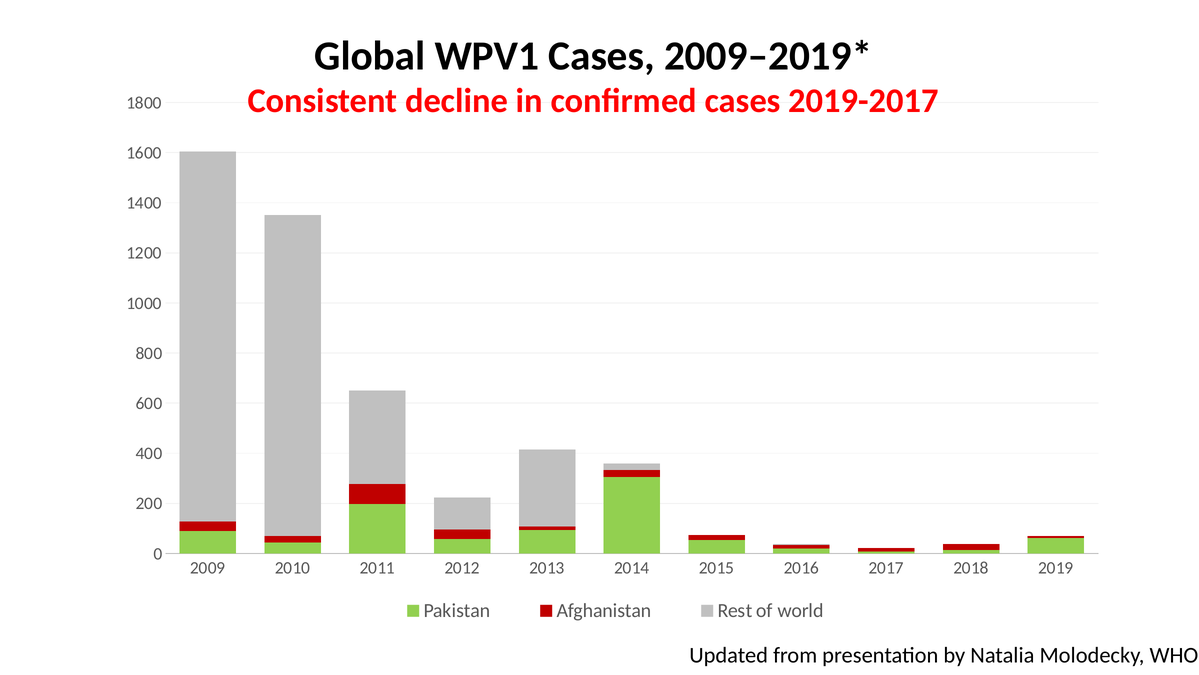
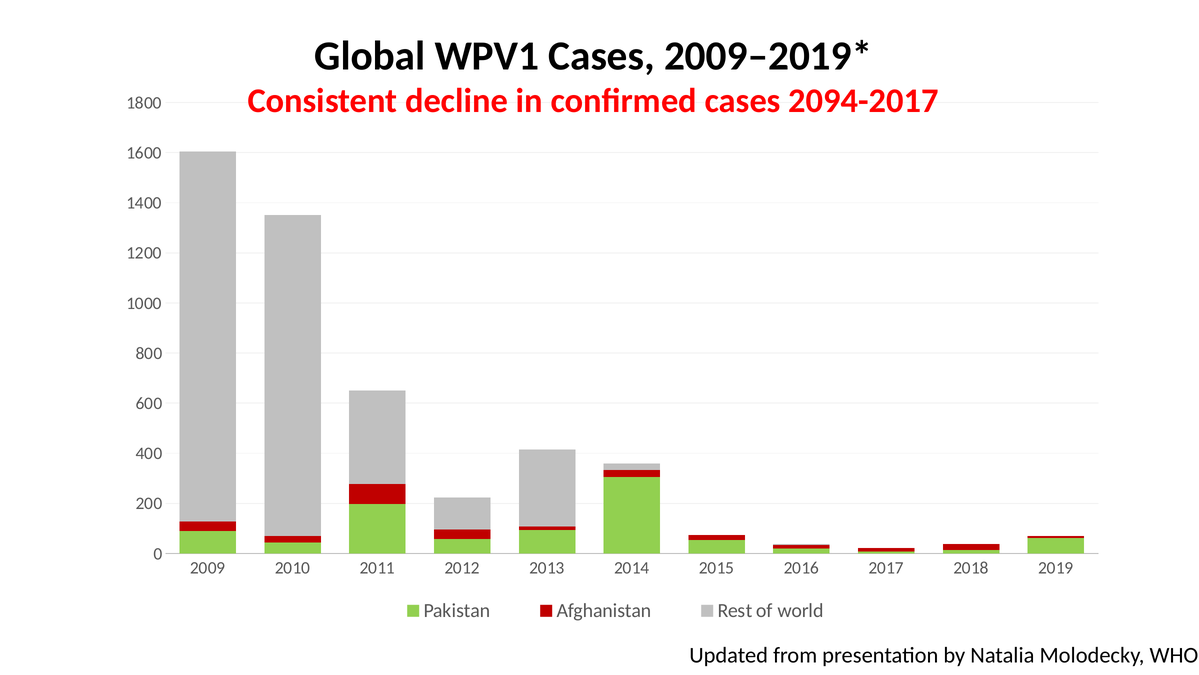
2019-2017: 2019-2017 -> 2094-2017
